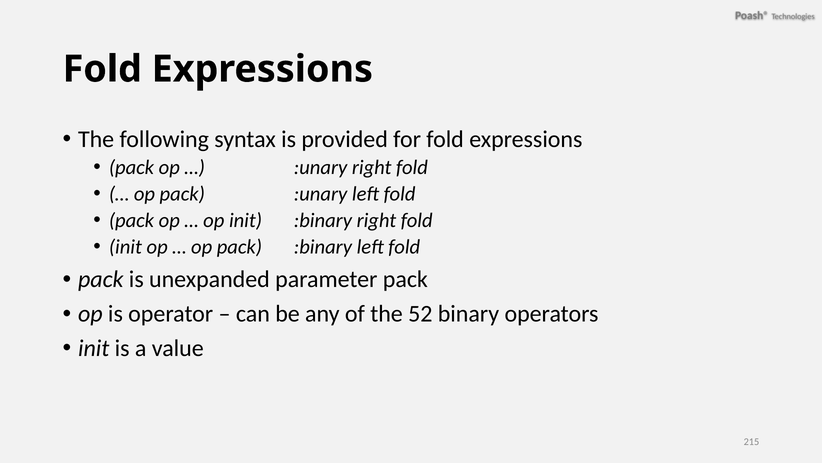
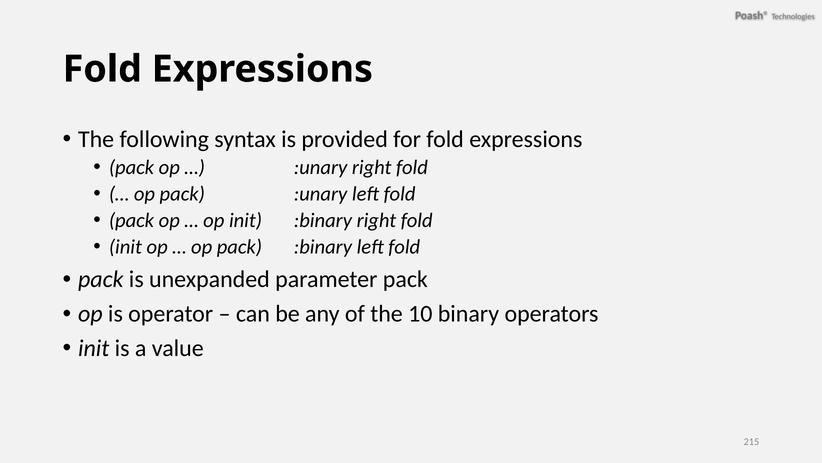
52: 52 -> 10
